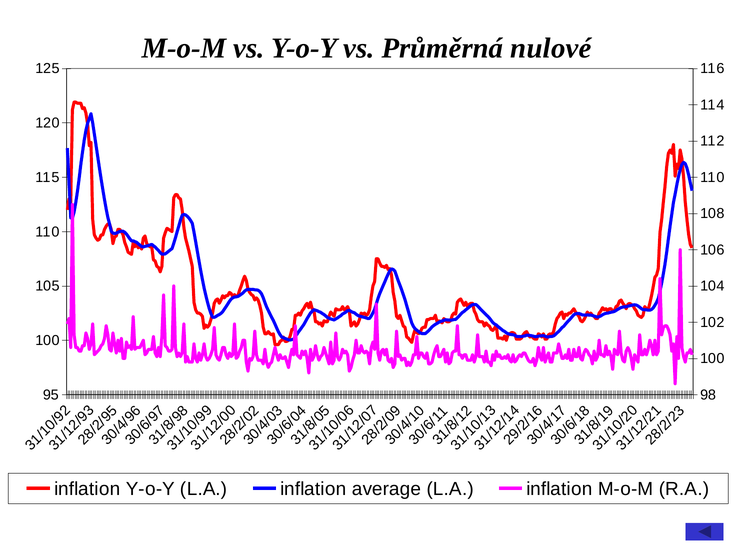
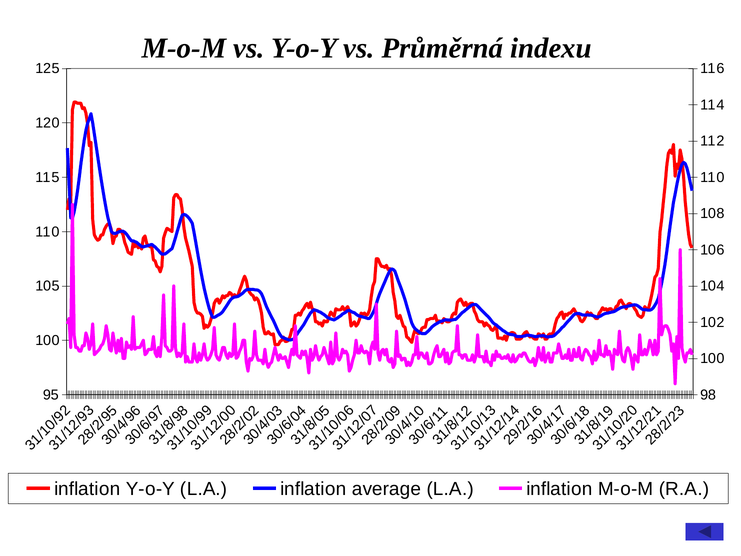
nulové: nulové -> indexu
